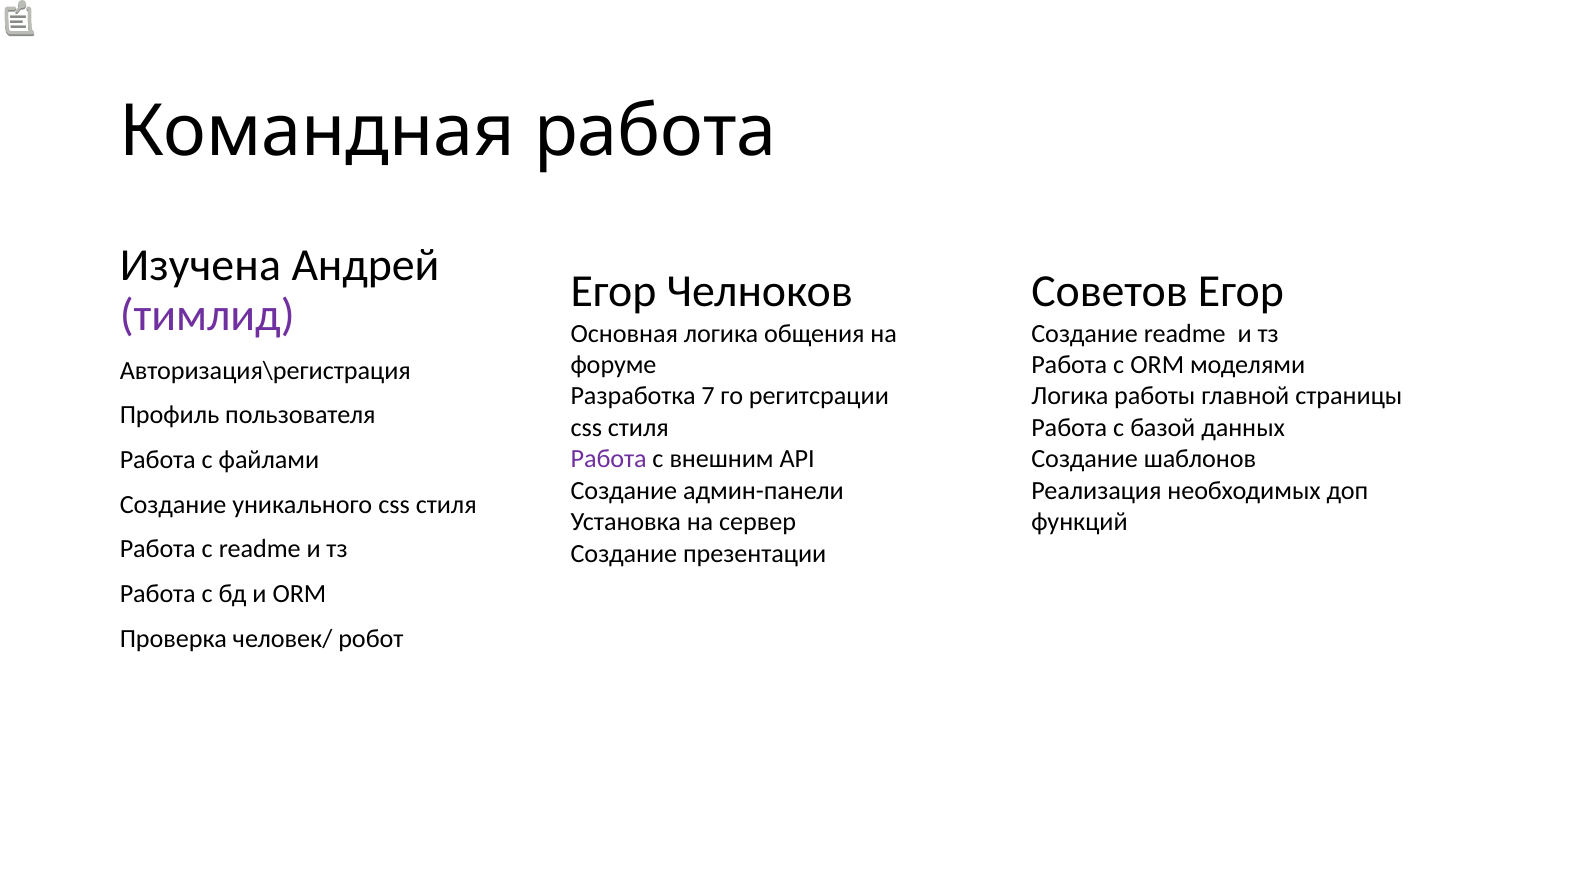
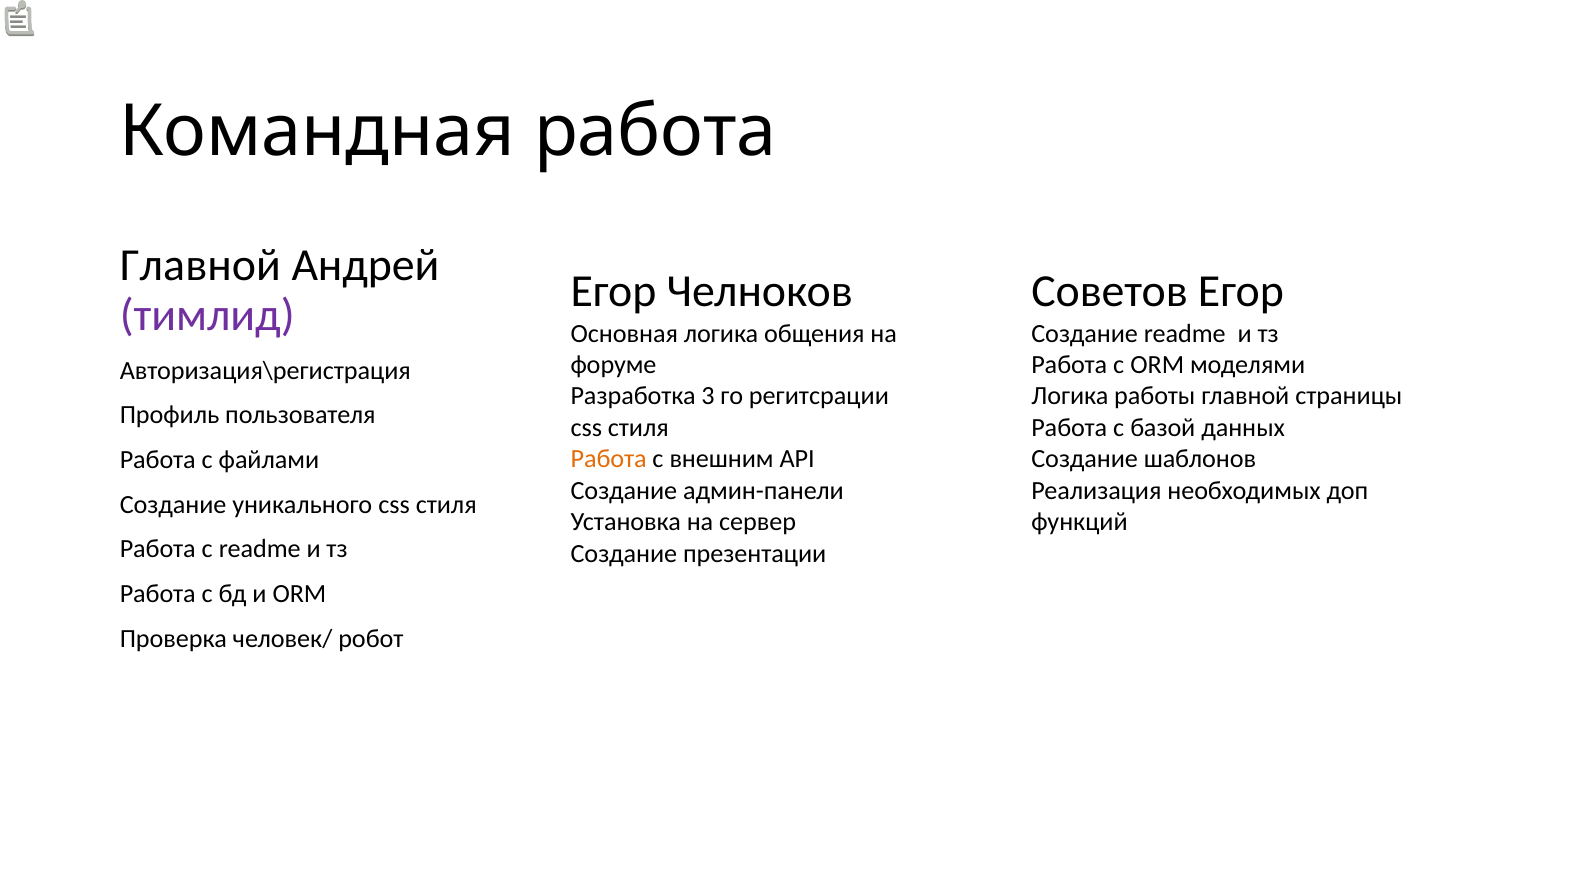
Изучена at (200, 266): Изучена -> Главной
7: 7 -> 3
Работа at (609, 459) colour: purple -> orange
